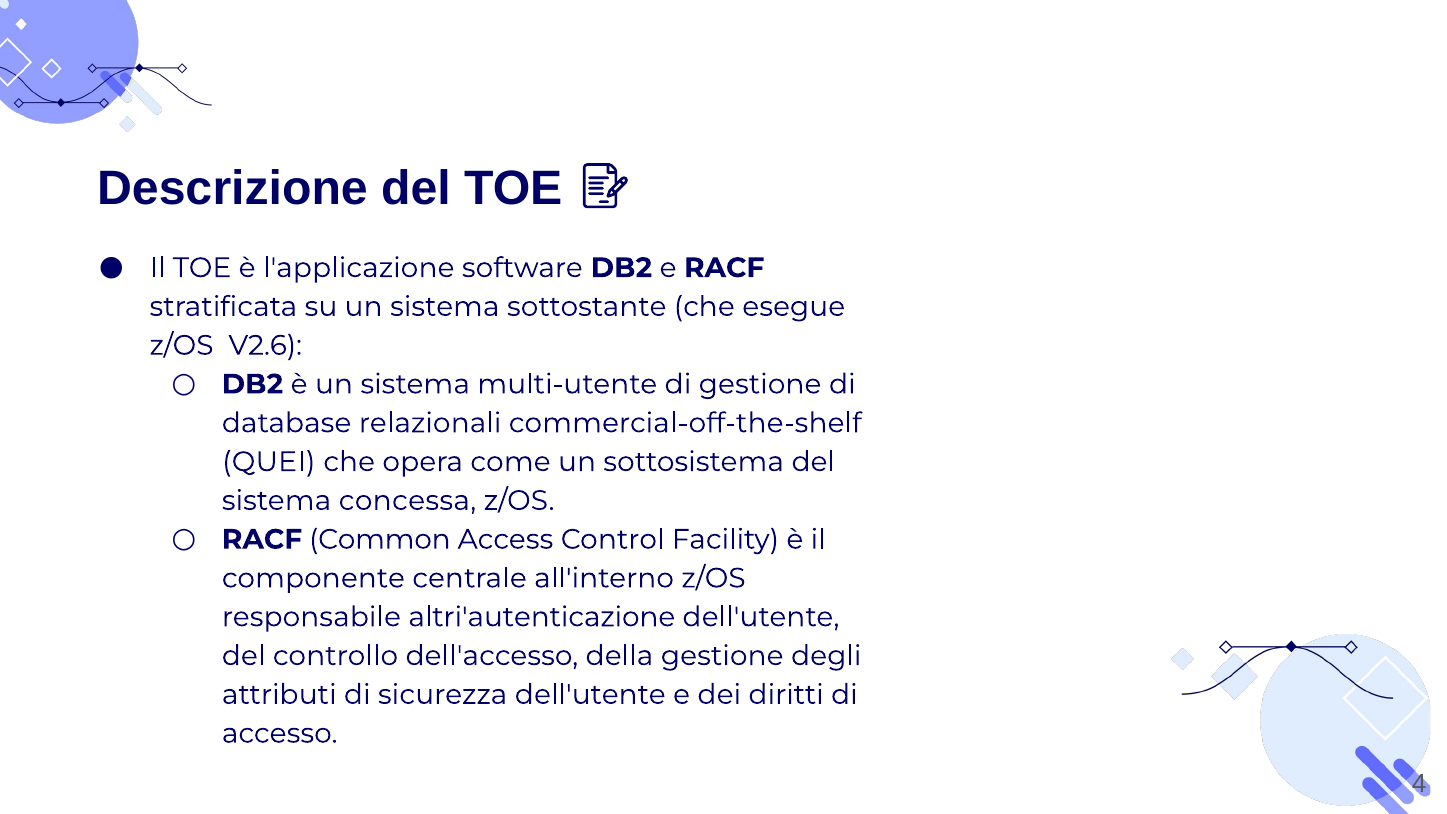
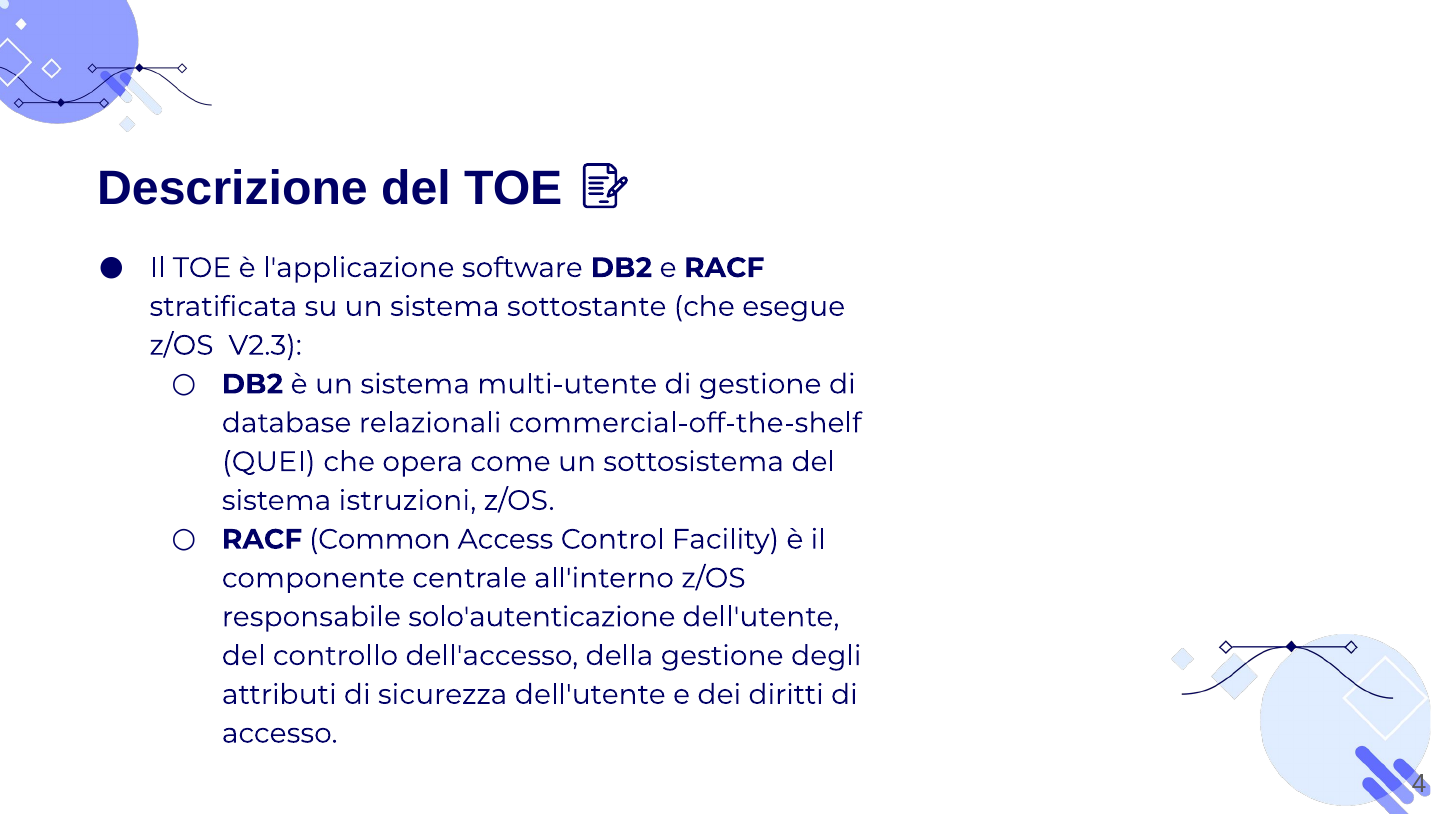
V2.6: V2.6 -> V2.3
concessa: concessa -> istruzioni
altri'autenticazione: altri'autenticazione -> solo'autenticazione
